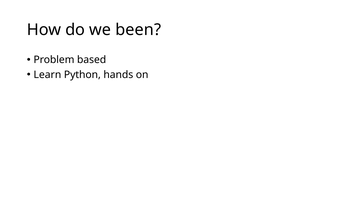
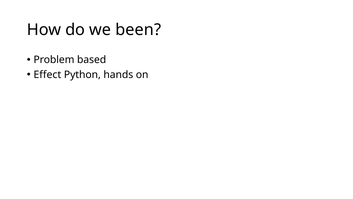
Learn: Learn -> Effect
